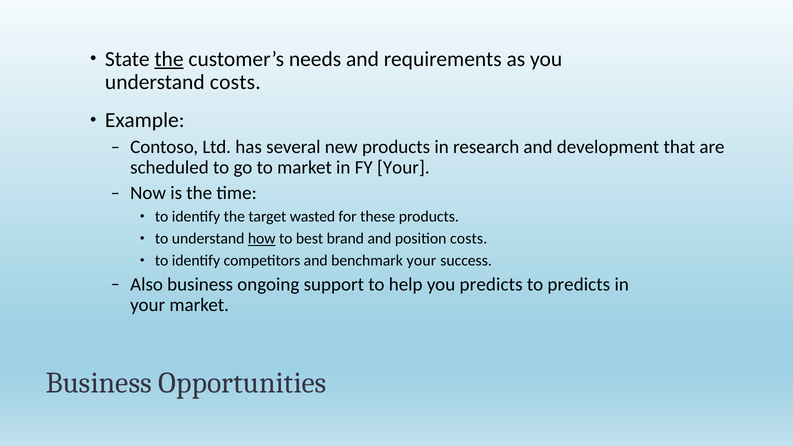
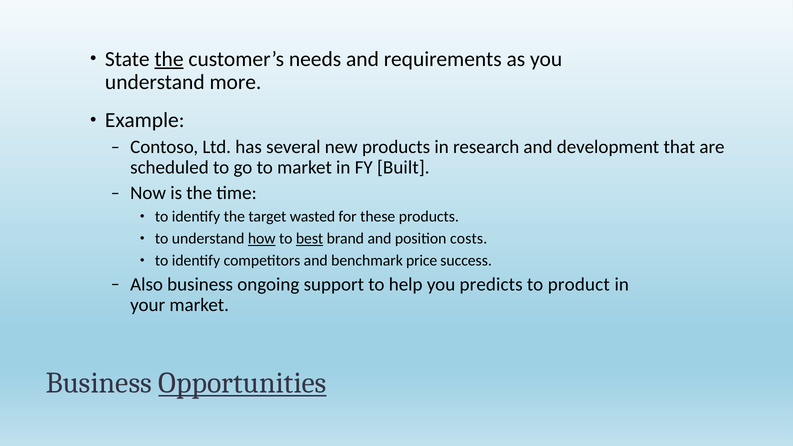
understand costs: costs -> more
FY Your: Your -> Built
best underline: none -> present
benchmark your: your -> price
to predicts: predicts -> product
Opportunities underline: none -> present
